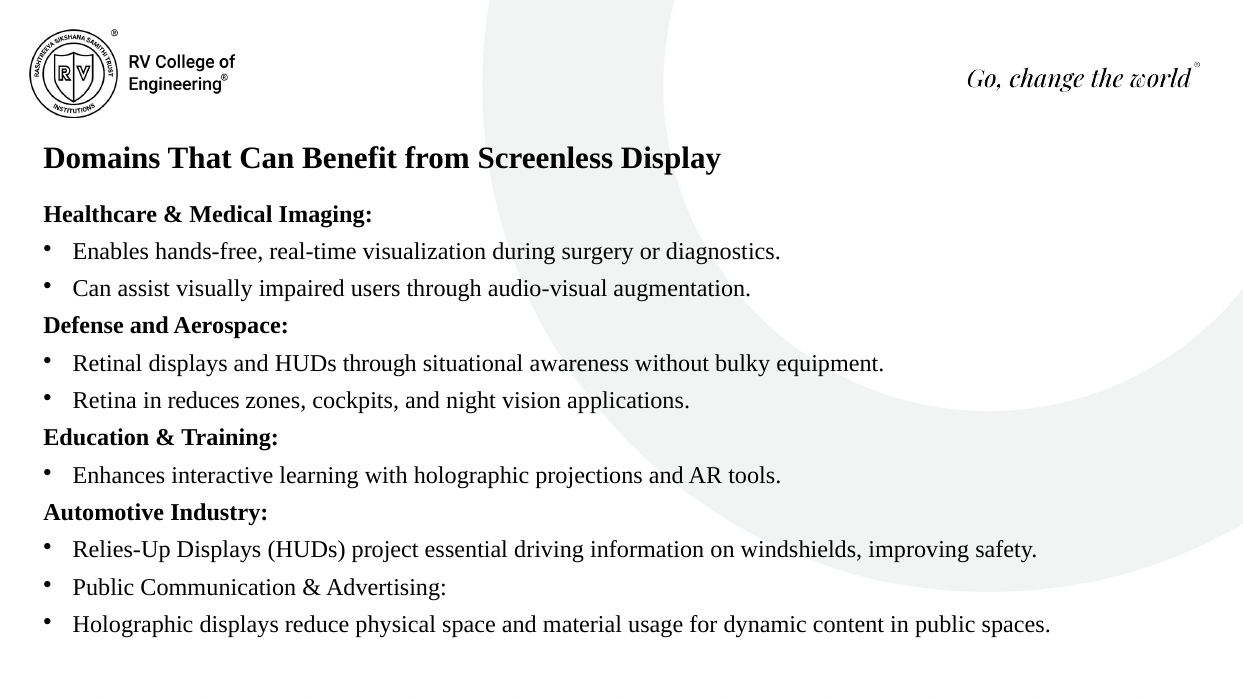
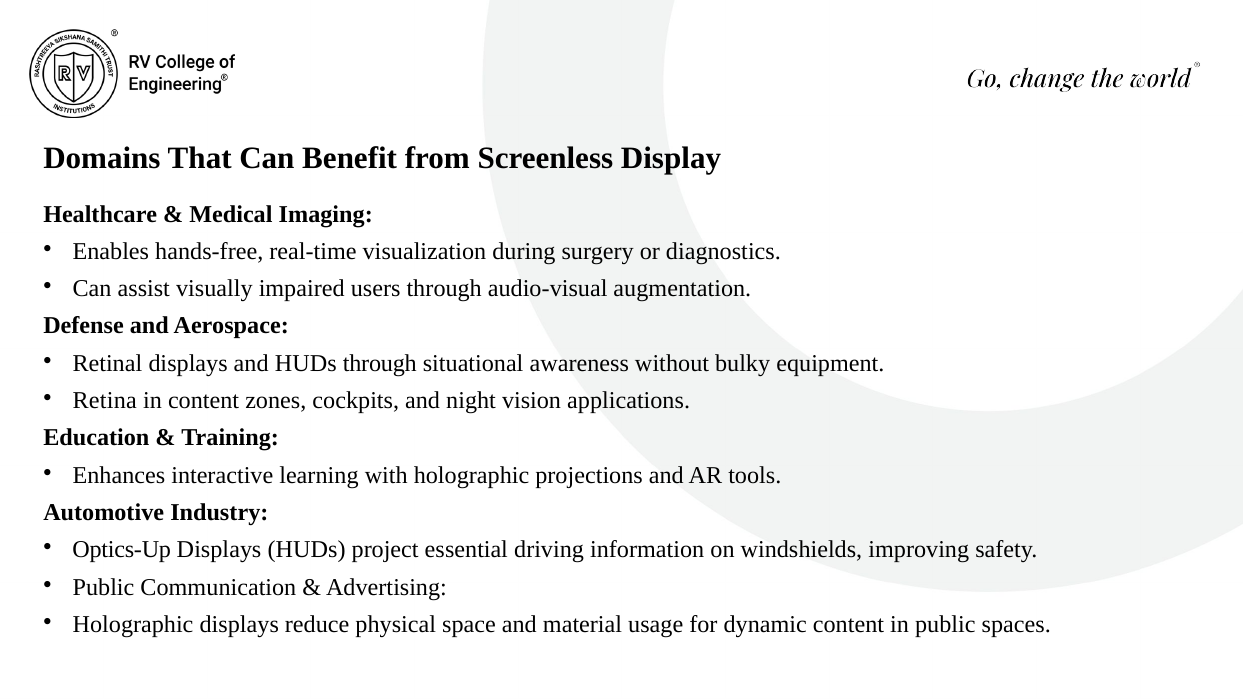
in reduces: reduces -> content
Relies-Up: Relies-Up -> Optics-Up
